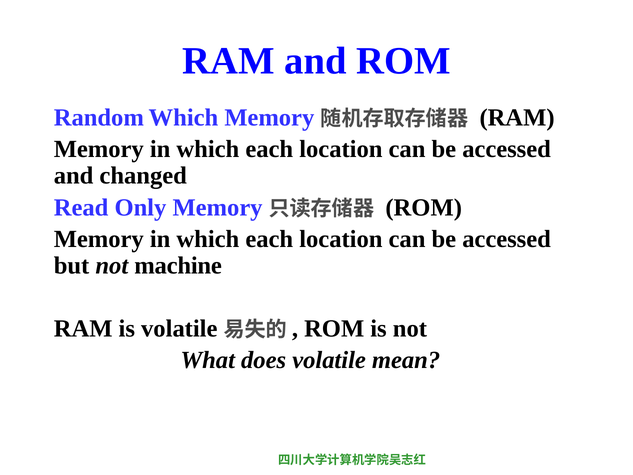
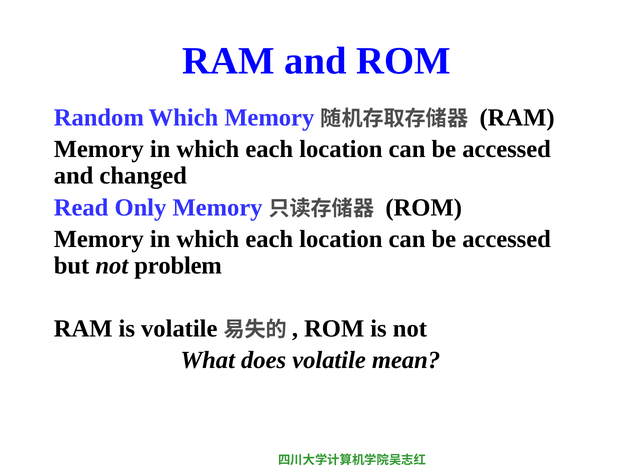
machine: machine -> problem
